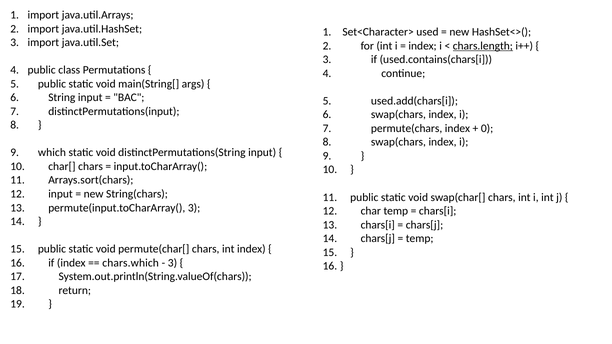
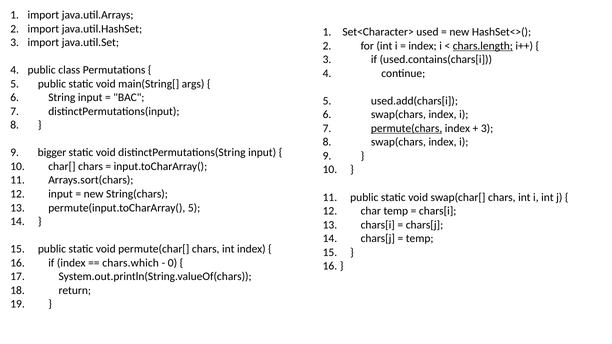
permute(chars underline: none -> present
0 at (487, 129): 0 -> 3
which: which -> bigger
permute(input.toCharArray( 3: 3 -> 5
3 at (172, 263): 3 -> 0
